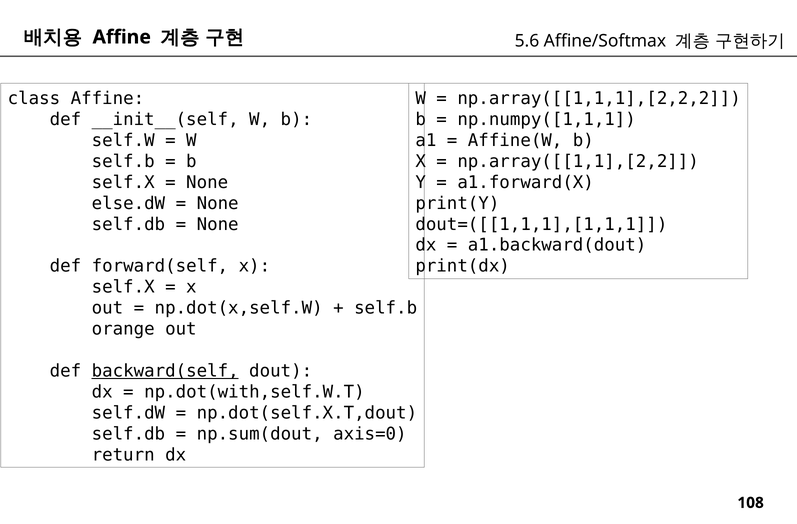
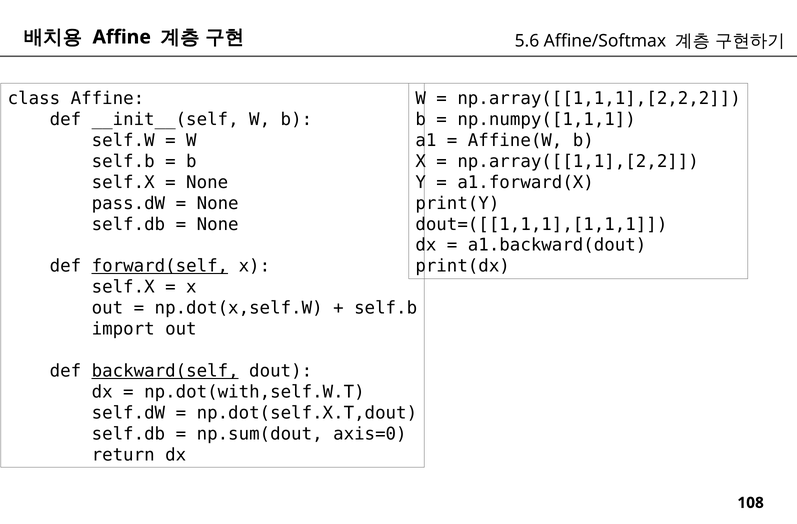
else.dW: else.dW -> pass.dW
forward(self underline: none -> present
orange: orange -> import
